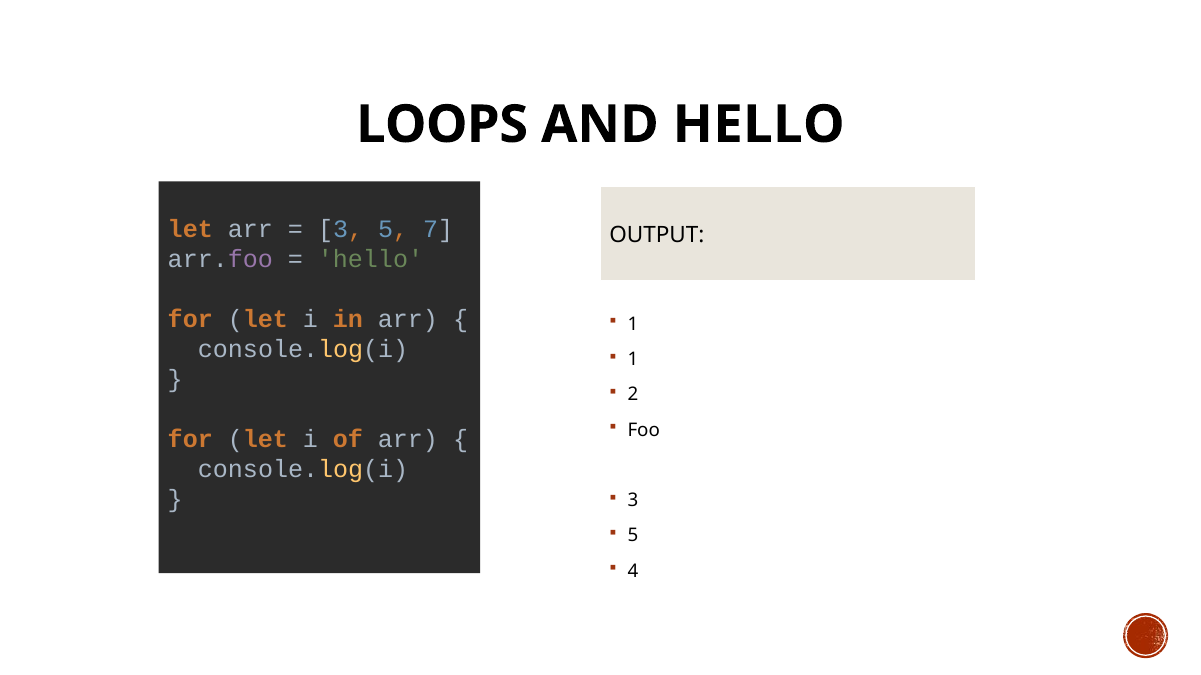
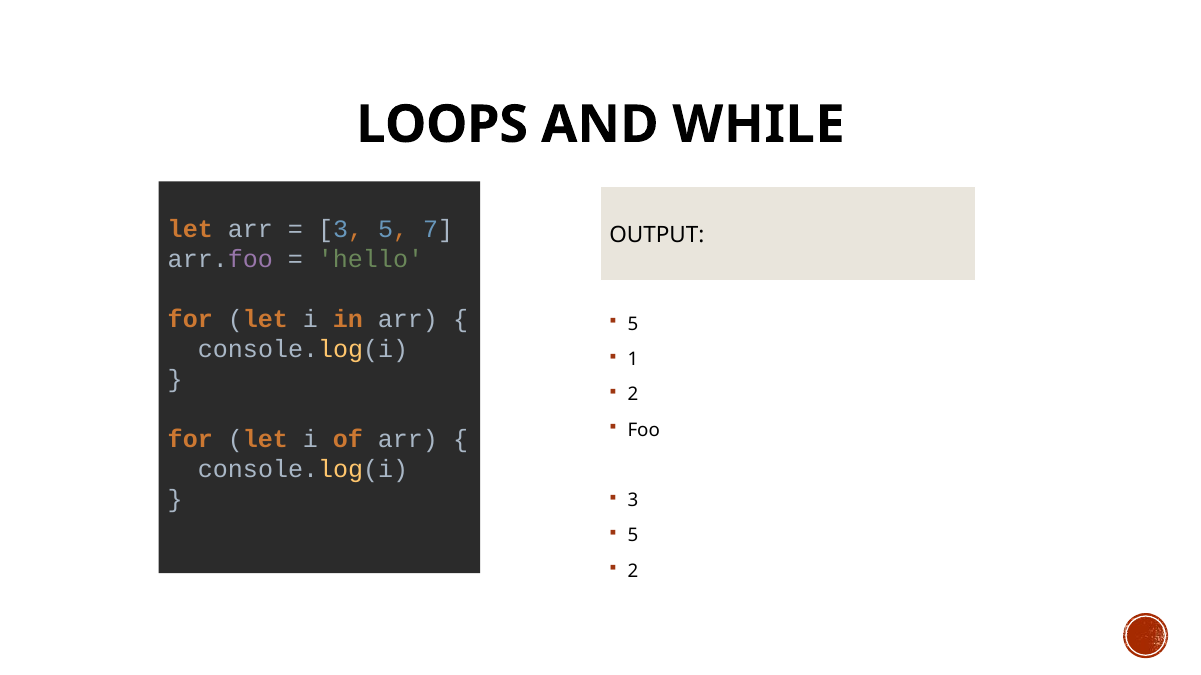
AND HELLO: HELLO -> WHILE
1 at (633, 325): 1 -> 5
4 at (633, 571): 4 -> 2
